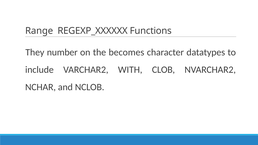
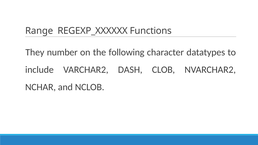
becomes: becomes -> following
WITH: WITH -> DASH
